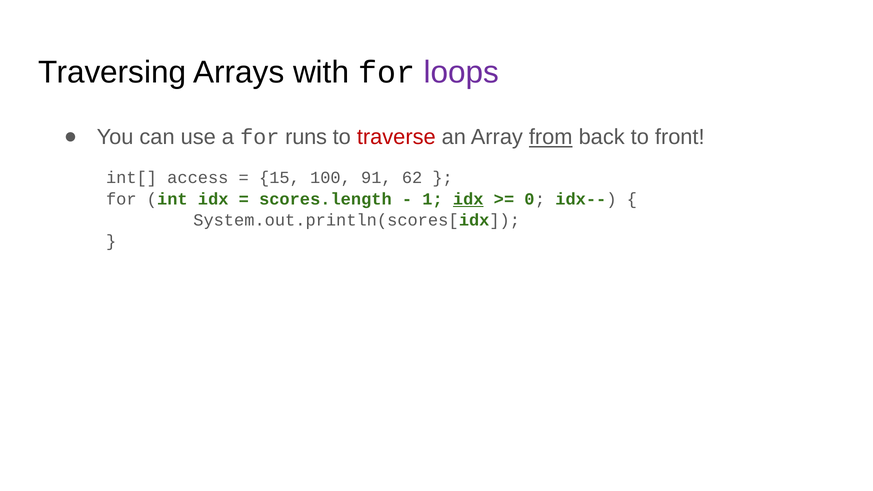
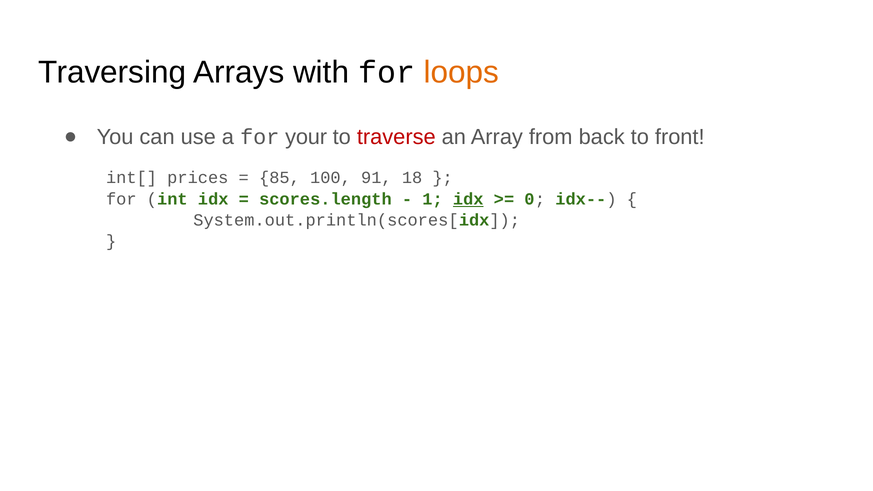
loops colour: purple -> orange
runs: runs -> your
from underline: present -> none
access: access -> prices
15: 15 -> 85
62: 62 -> 18
